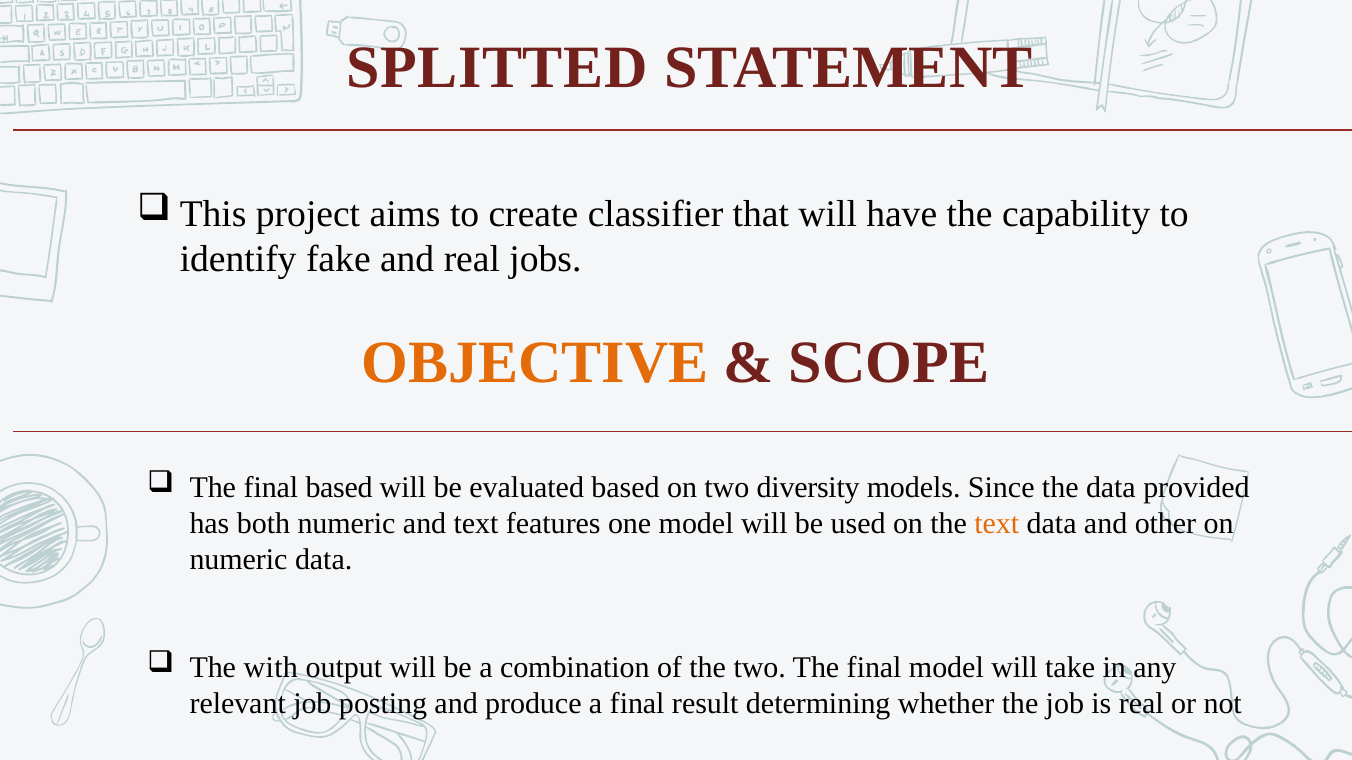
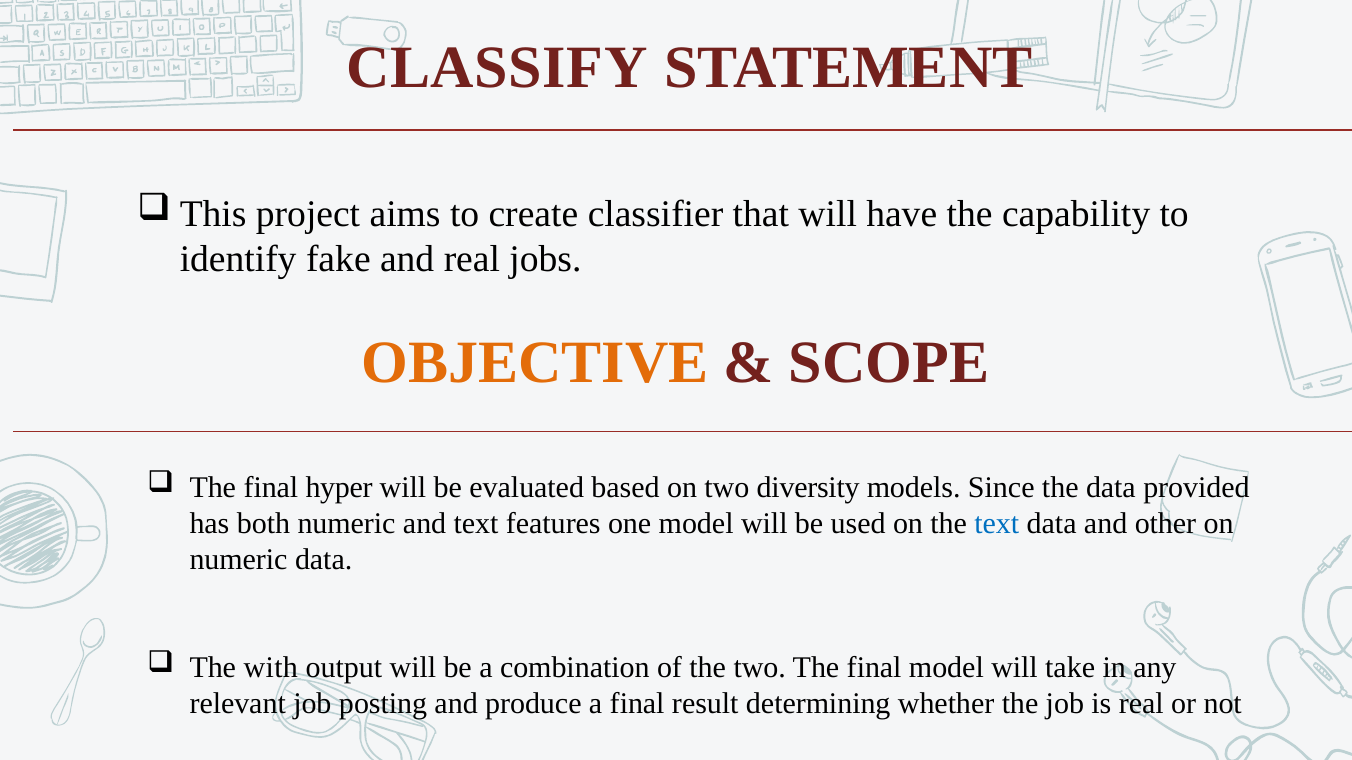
SPLITTED: SPLITTED -> CLASSIFY
final based: based -> hyper
text at (997, 523) colour: orange -> blue
